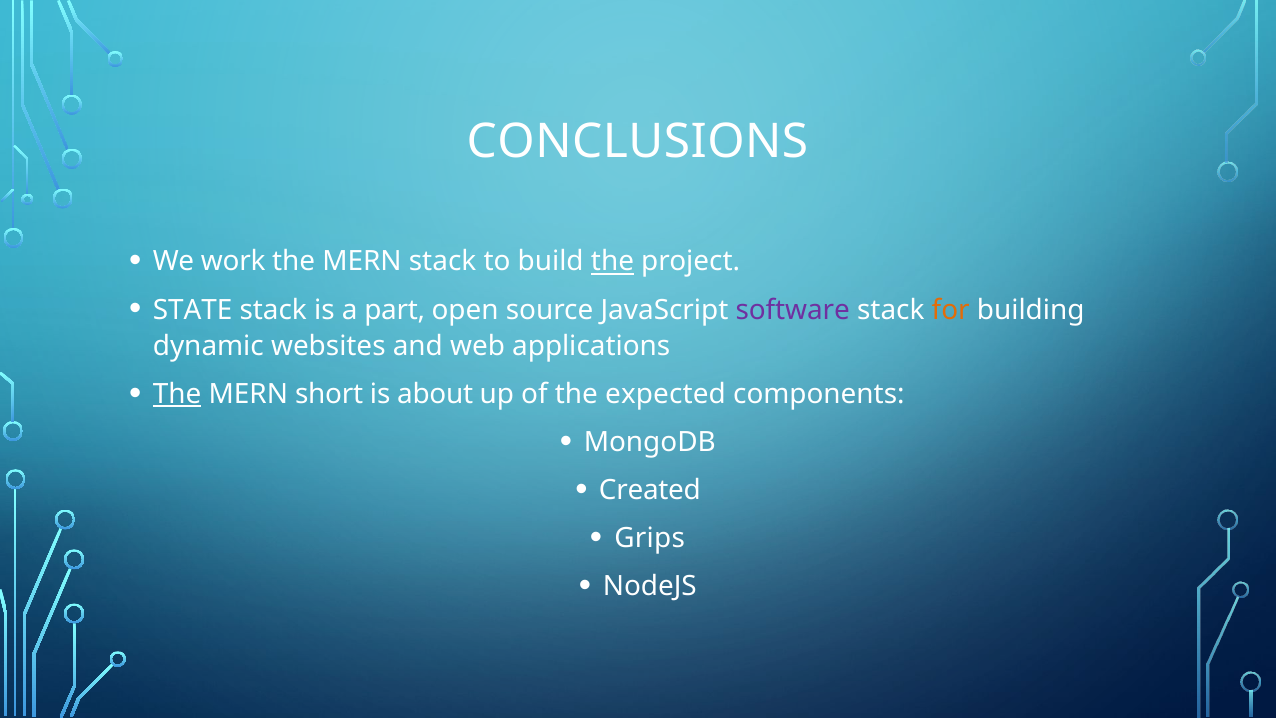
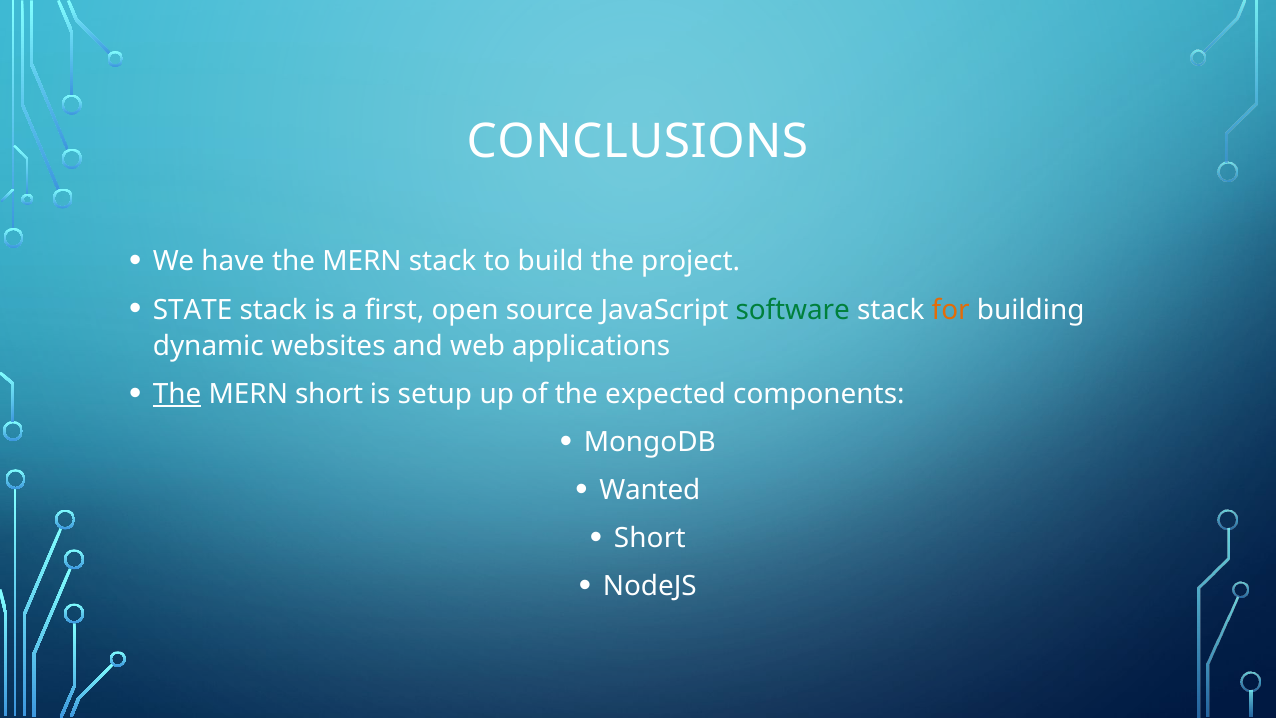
work: work -> have
the at (613, 262) underline: present -> none
part: part -> first
software colour: purple -> green
about: about -> setup
Created: Created -> Wanted
Grips at (650, 538): Grips -> Short
